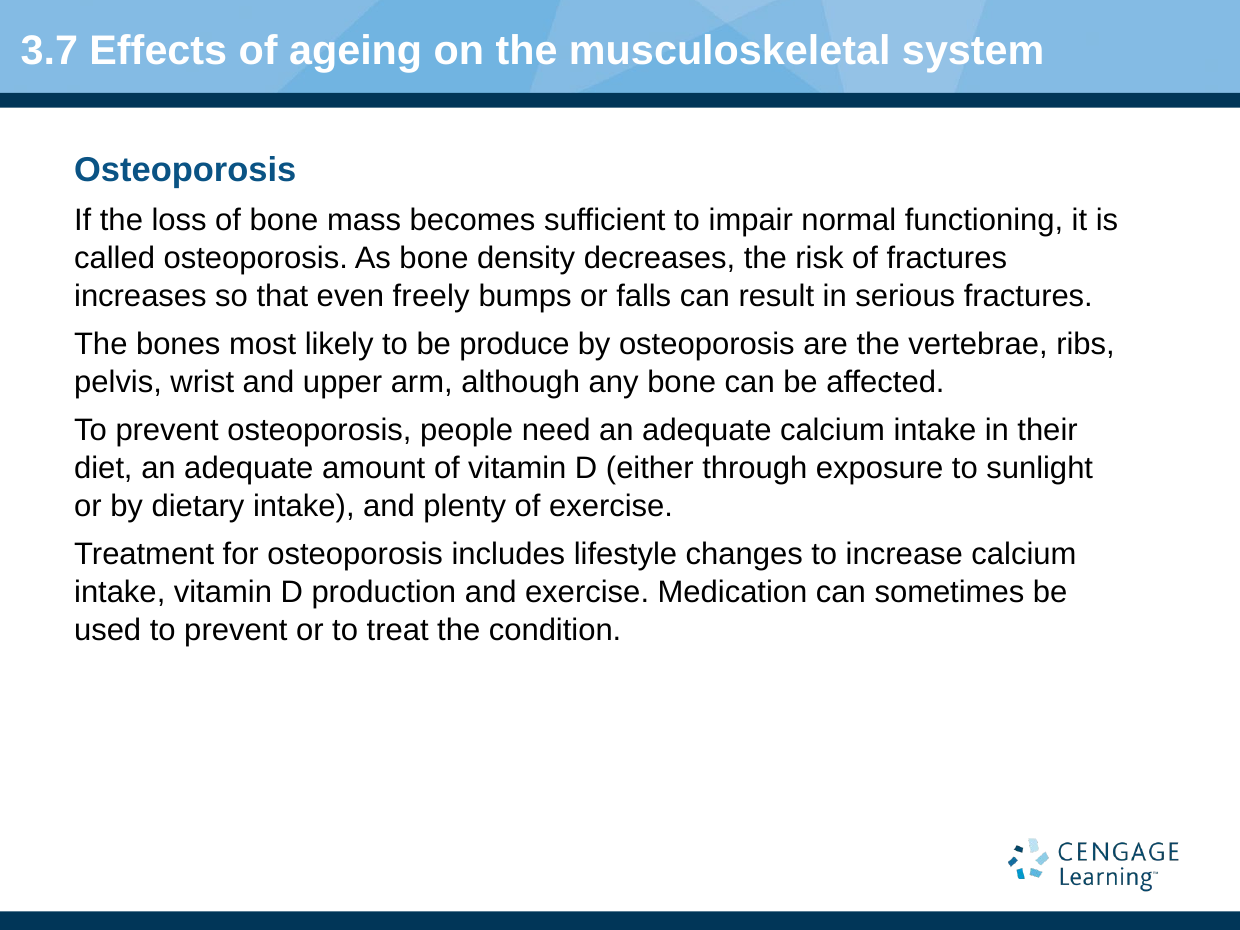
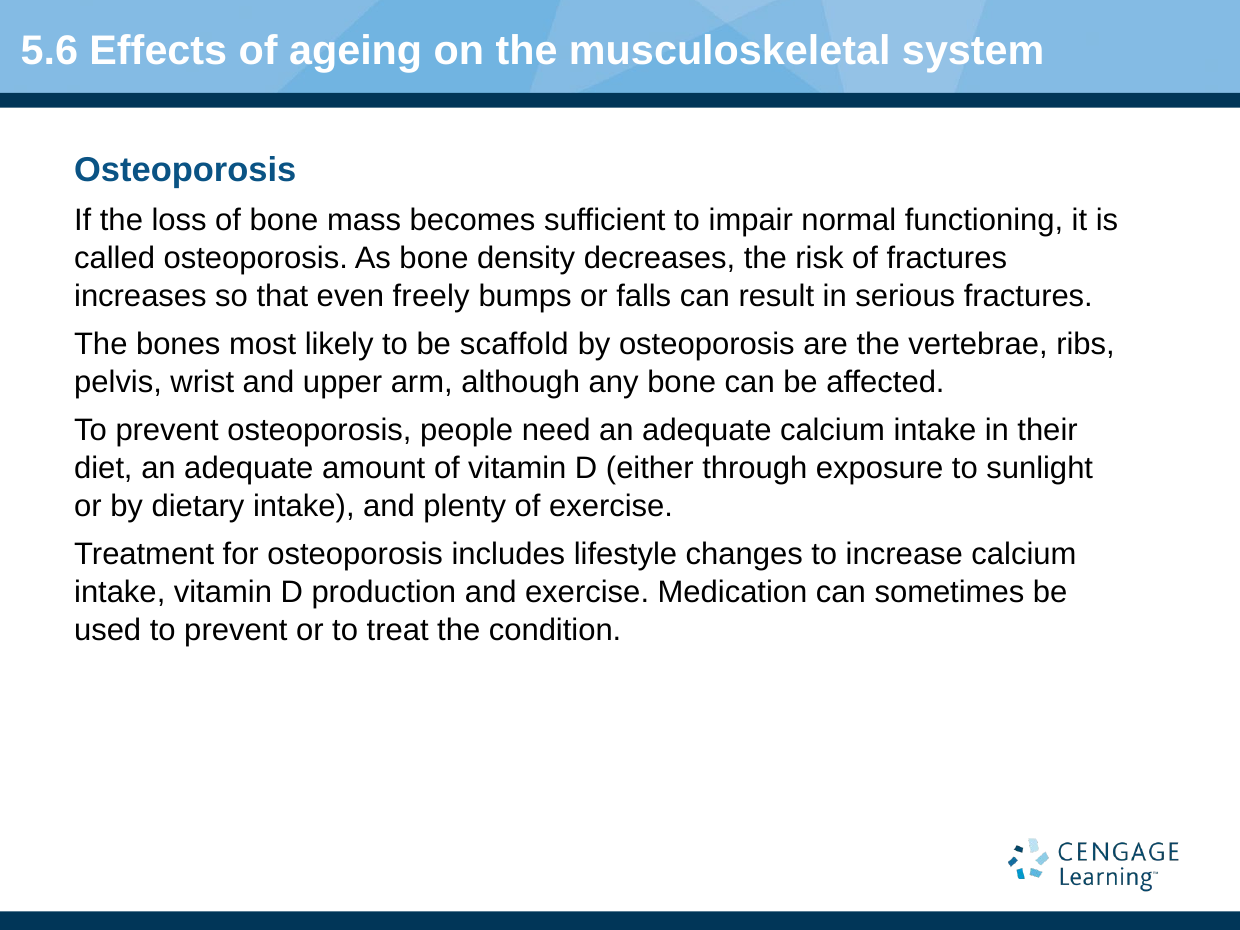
3.7: 3.7 -> 5.6
produce: produce -> scaffold
